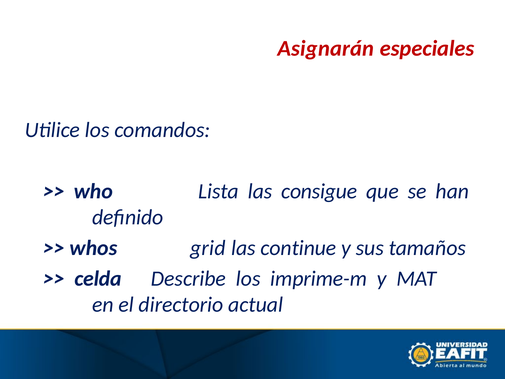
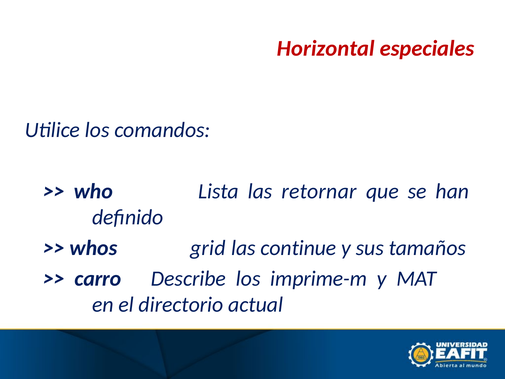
Asignarán: Asignarán -> Horizontal
consigue: consigue -> retornar
celda: celda -> carro
